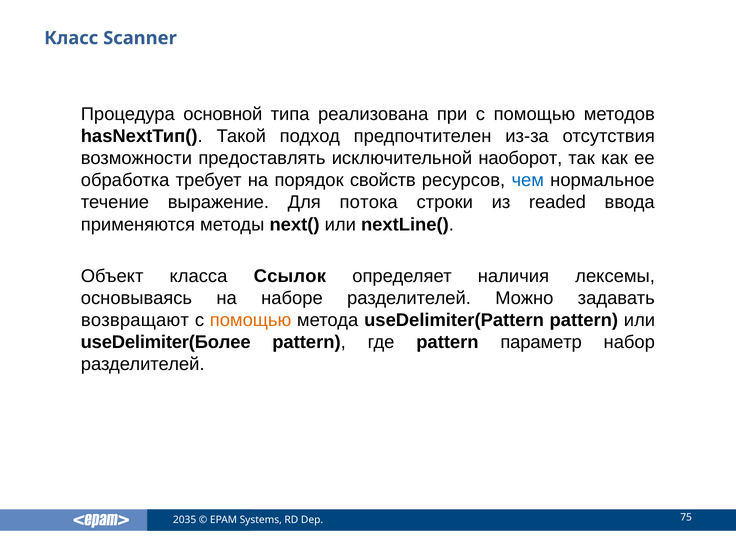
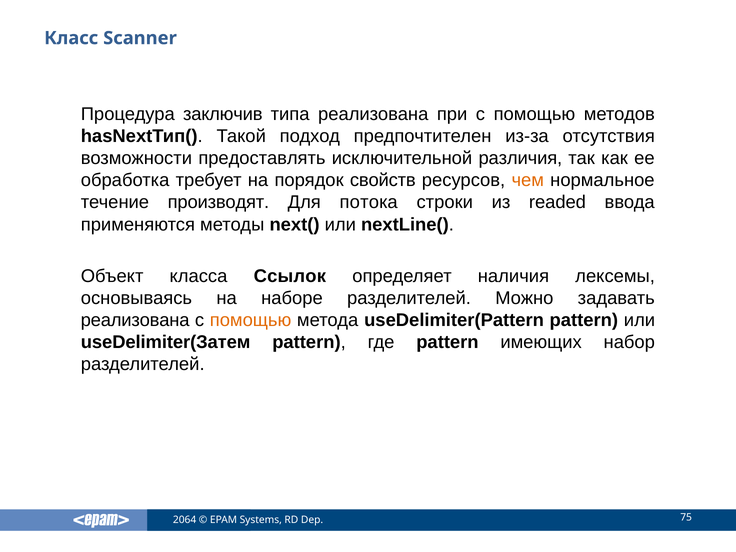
основной: основной -> заключив
наоборот: наоборот -> различия
чем colour: blue -> orange
выражение: выражение -> производят
возвращают at (135, 320): возвращают -> реализована
useDelimiter(Более: useDelimiter(Более -> useDelimiter(Затем
параметр: параметр -> имеющих
2035: 2035 -> 2064
